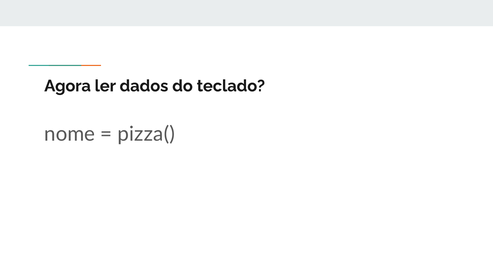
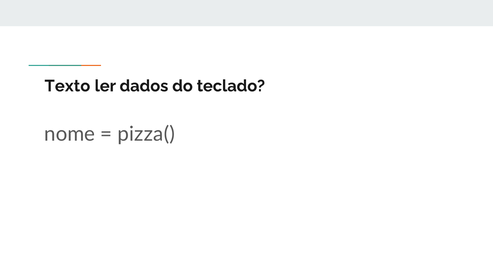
Agora: Agora -> Texto
